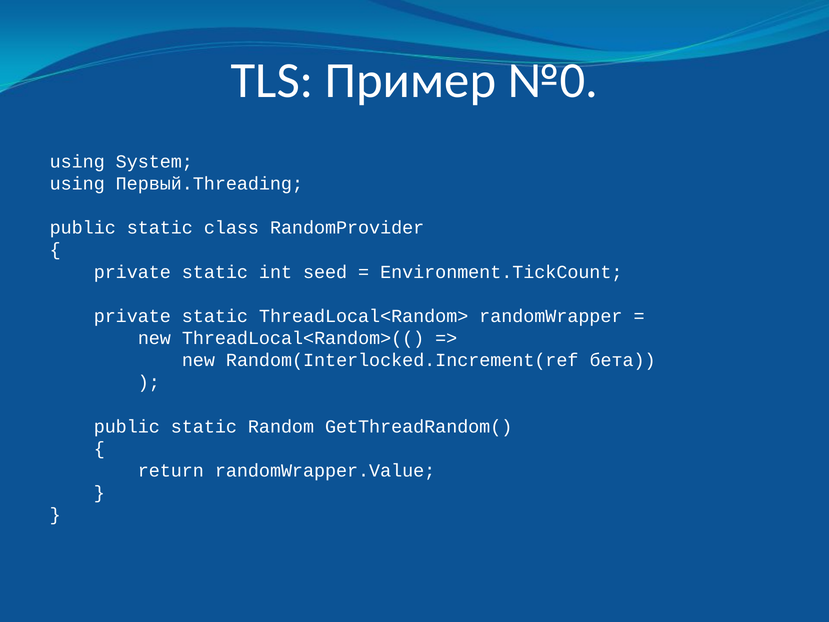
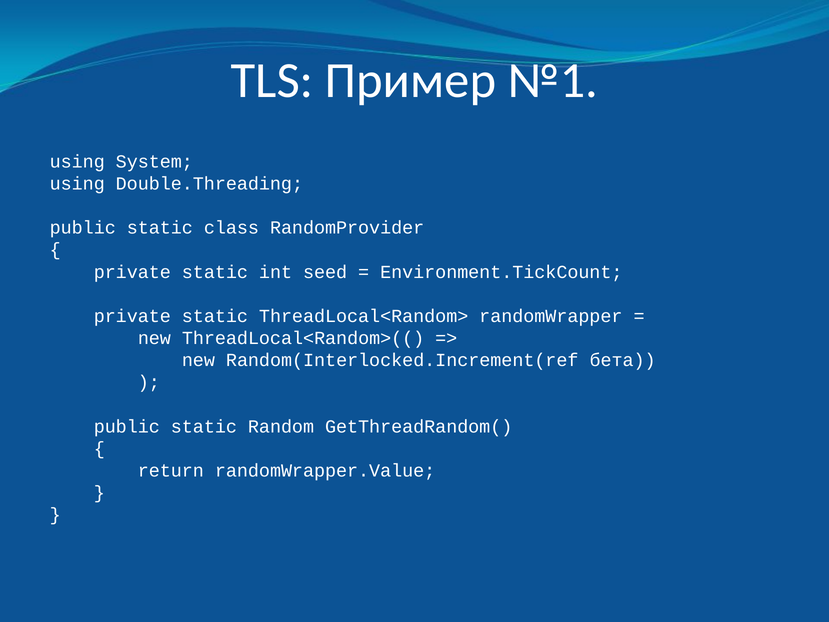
№0: №0 -> №1
Первый.Threading: Первый.Threading -> Double.Threading
